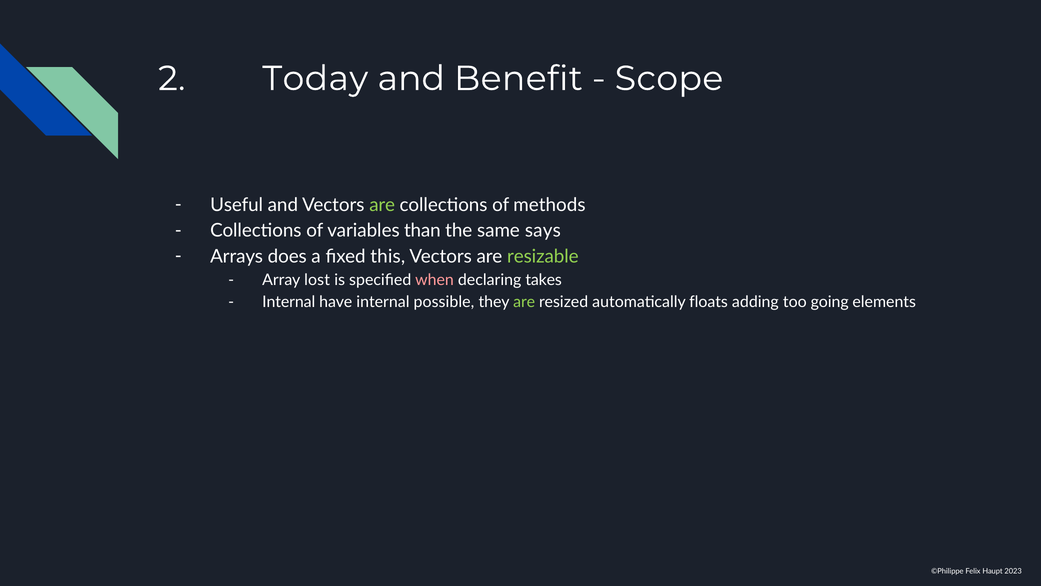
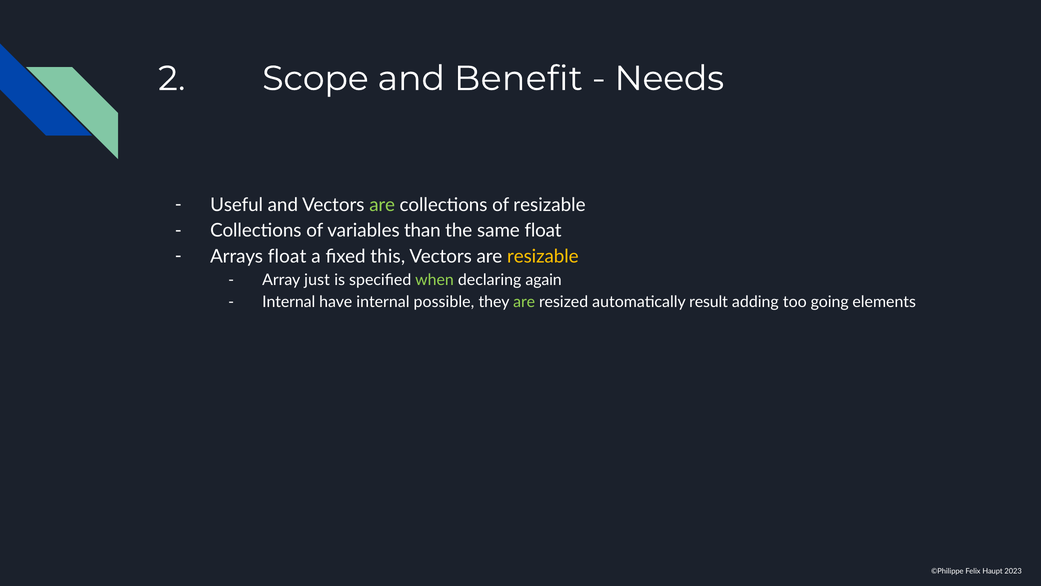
Today: Today -> Scope
Scope: Scope -> Needs
of methods: methods -> resizable
same says: says -> float
Arrays does: does -> float
resizable at (543, 256) colour: light green -> yellow
lost: lost -> just
when colour: pink -> light green
takes: takes -> again
floats: floats -> result
